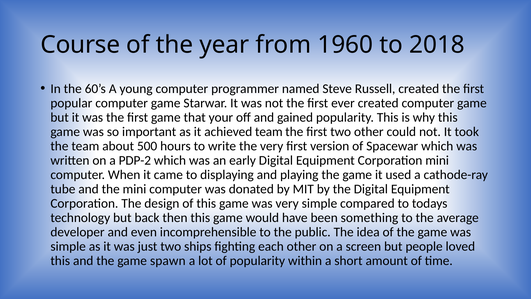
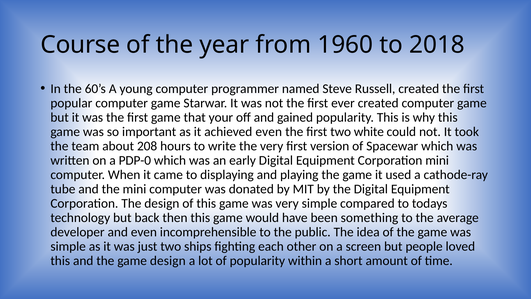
achieved team: team -> even
two other: other -> white
500: 500 -> 208
PDP-2: PDP-2 -> PDP-0
game spawn: spawn -> design
